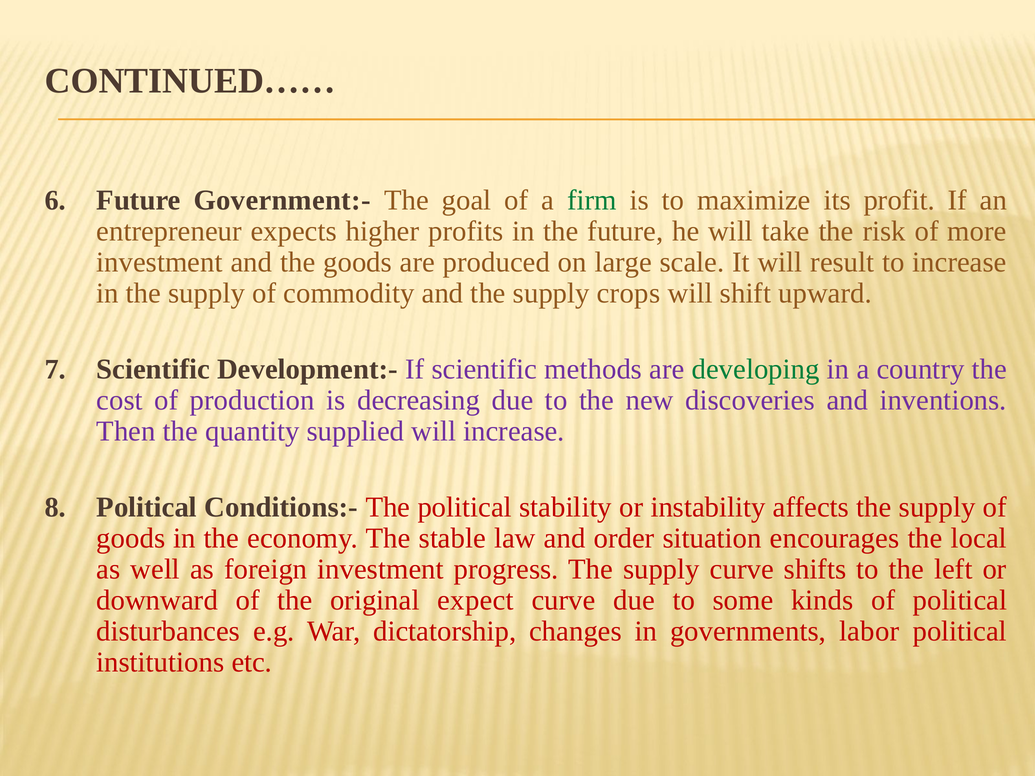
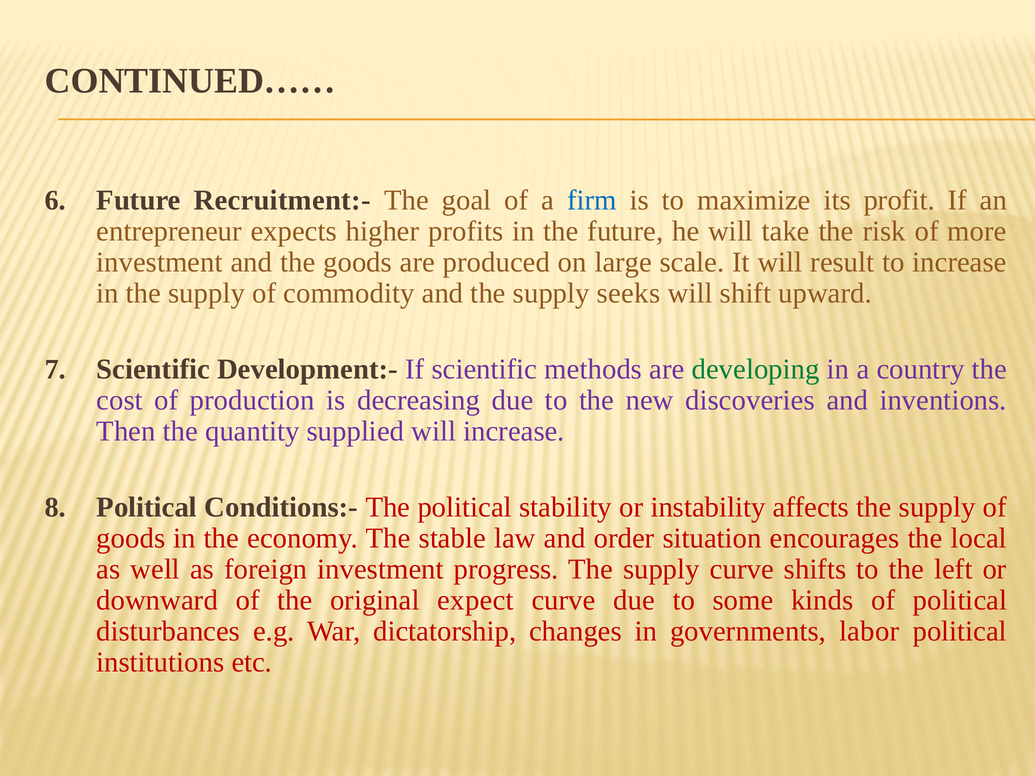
Government:-: Government:- -> Recruitment:-
firm colour: green -> blue
crops: crops -> seeks
